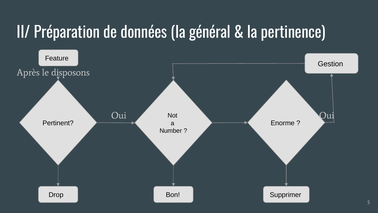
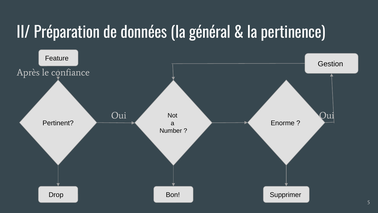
disposons: disposons -> confiance
